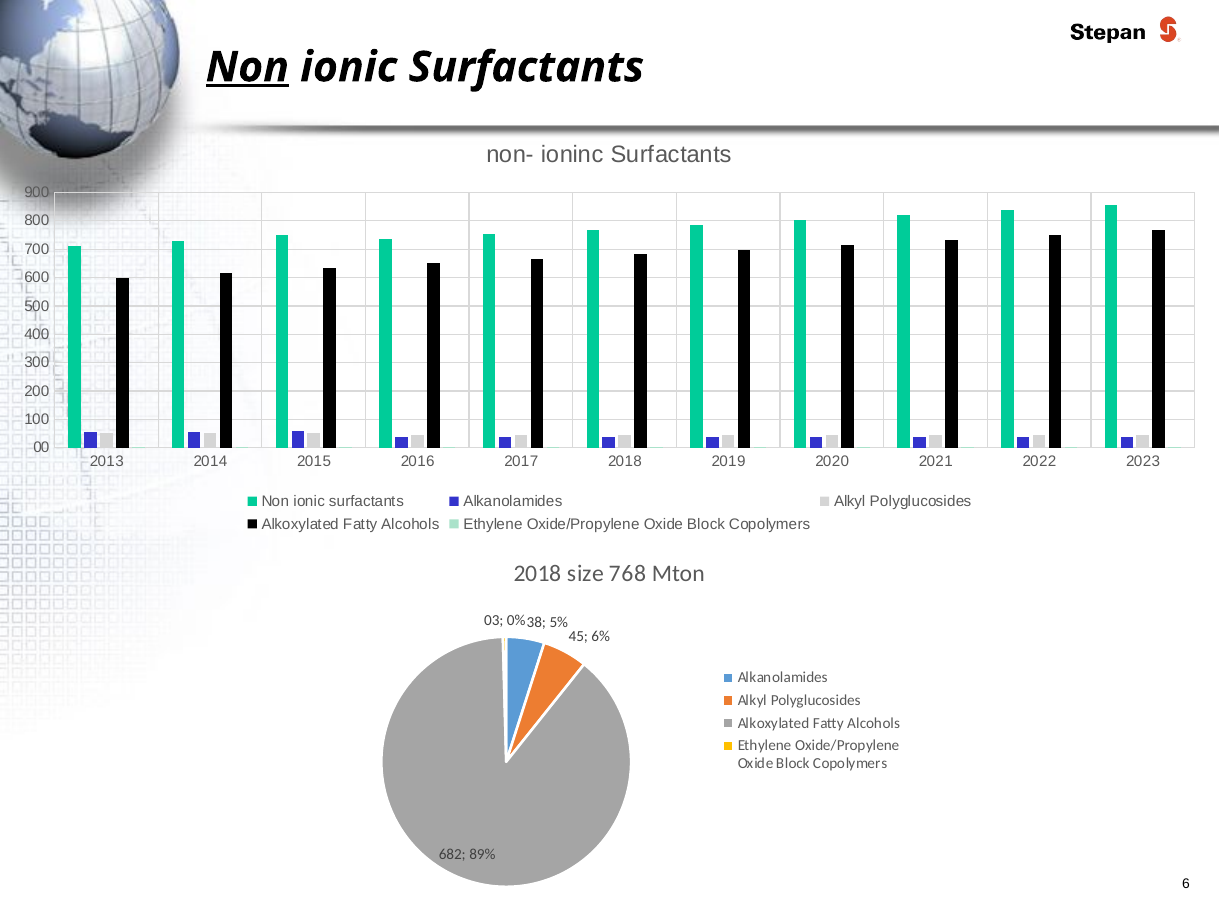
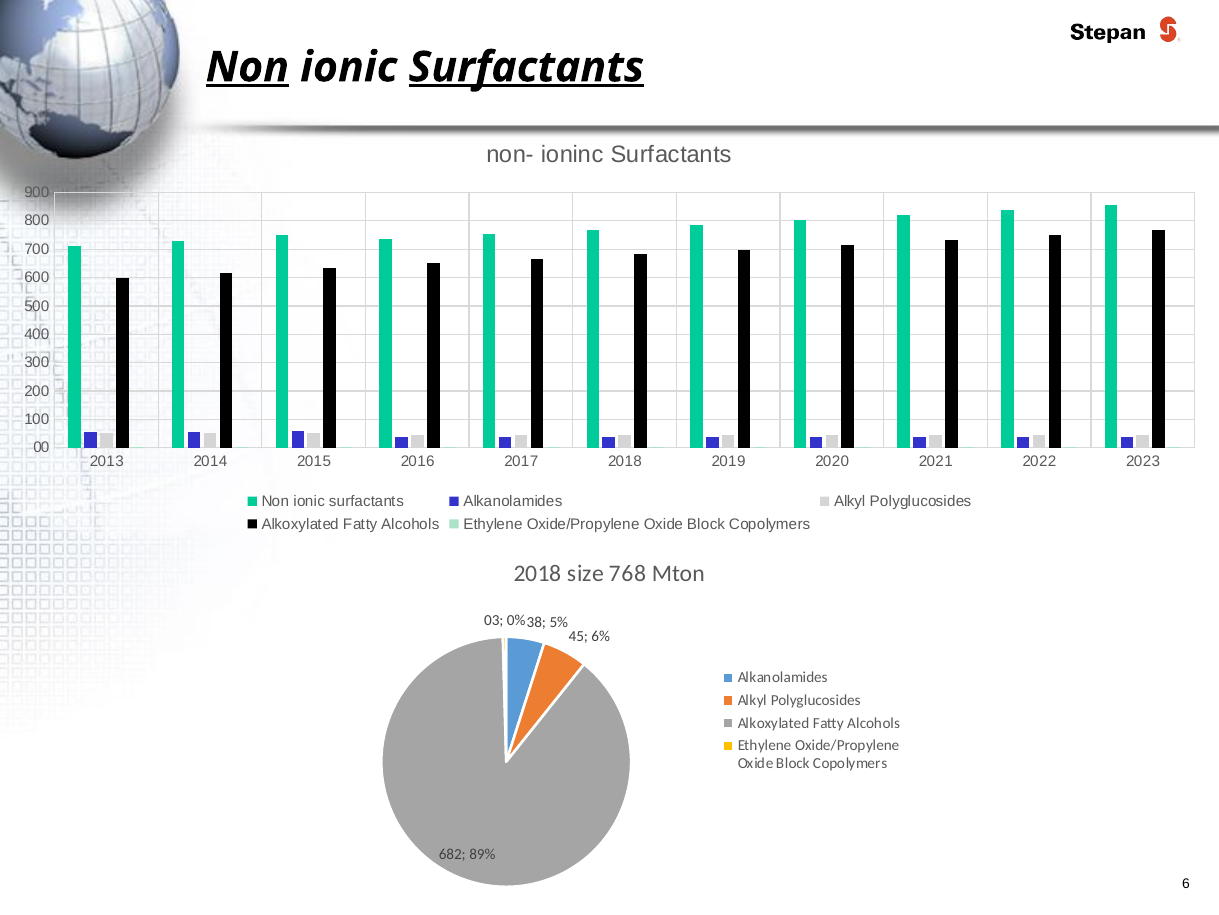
Surfactants at (526, 67) underline: none -> present
